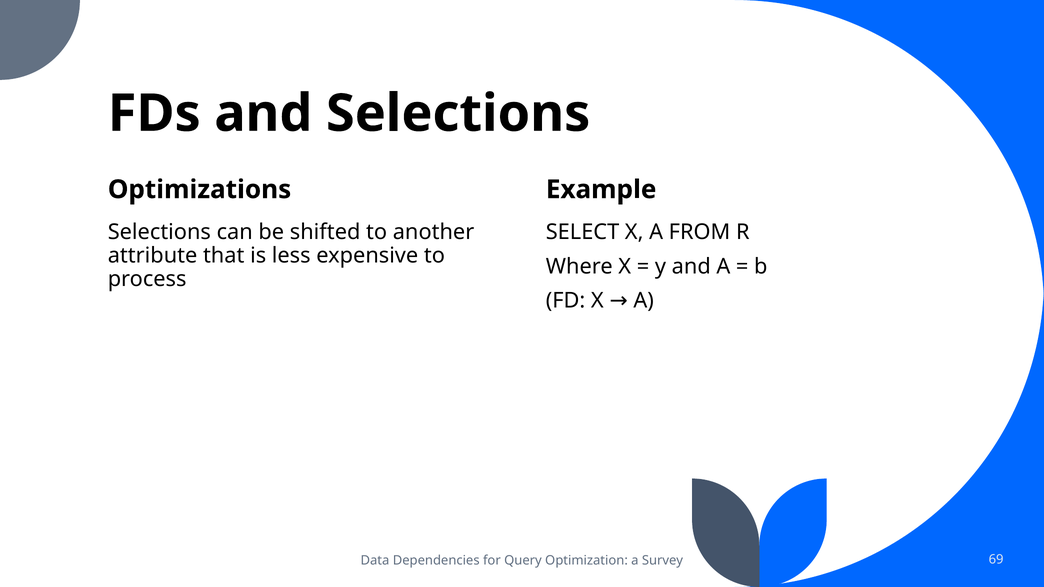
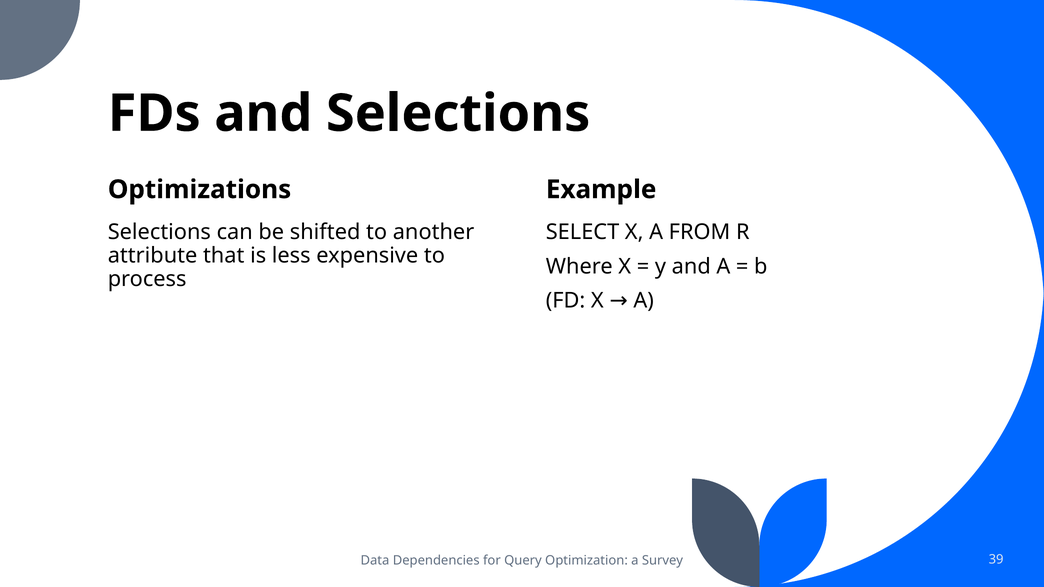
69: 69 -> 39
